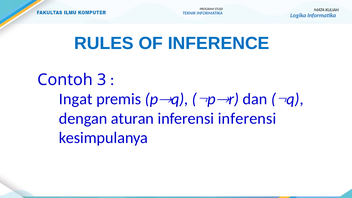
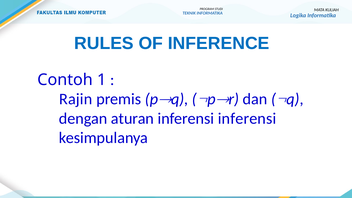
3: 3 -> 1
Ingat: Ingat -> Rajin
